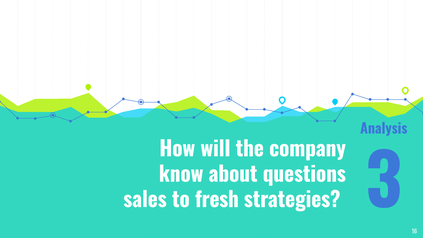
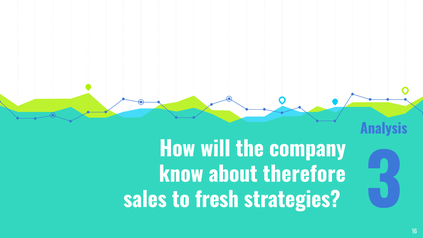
questions: questions -> therefore
